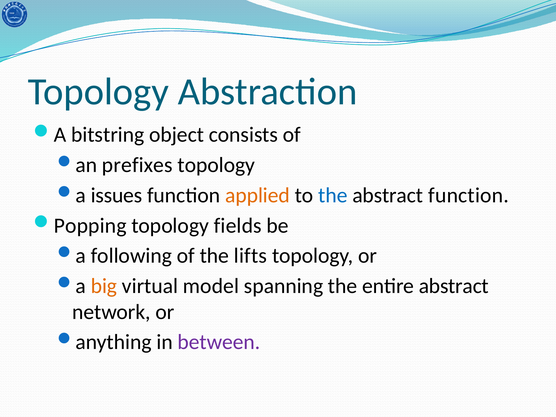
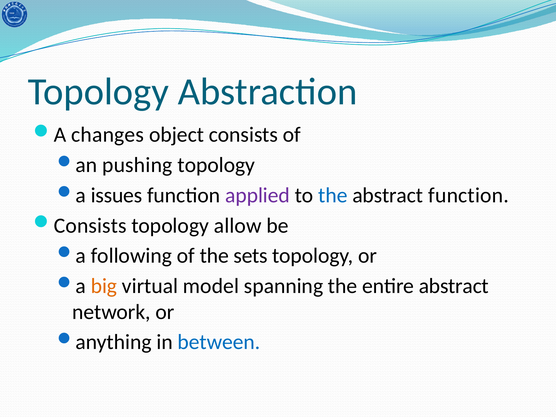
bitstring: bitstring -> changes
prefixes: prefixes -> pushing
applied colour: orange -> purple
Popping at (90, 226): Popping -> Consists
fields: fields -> allow
lifts: lifts -> sets
between colour: purple -> blue
